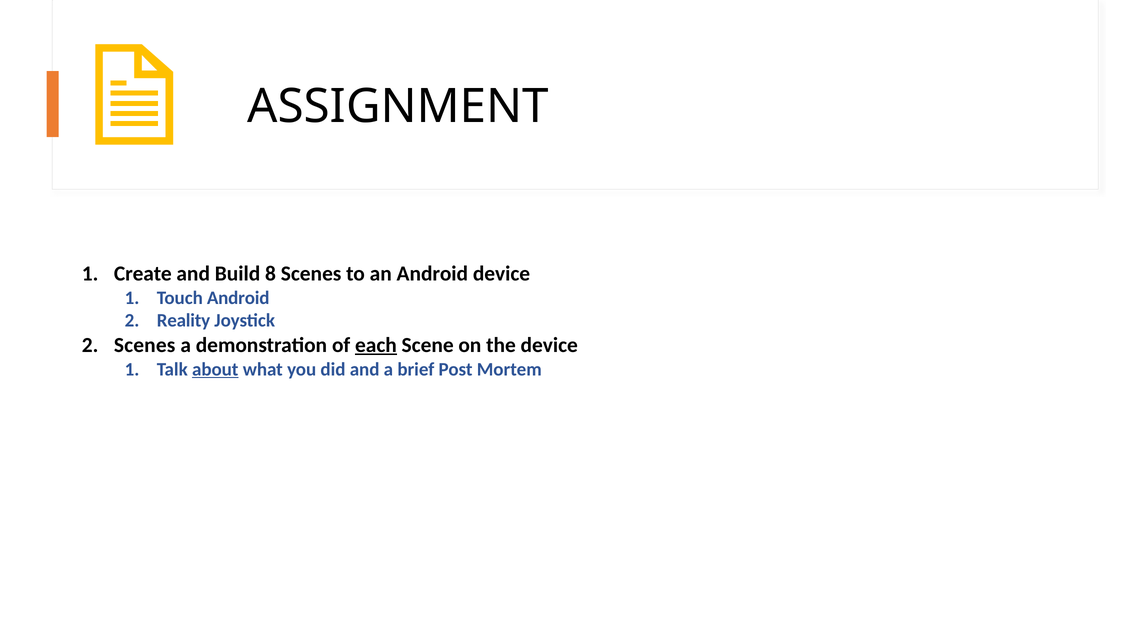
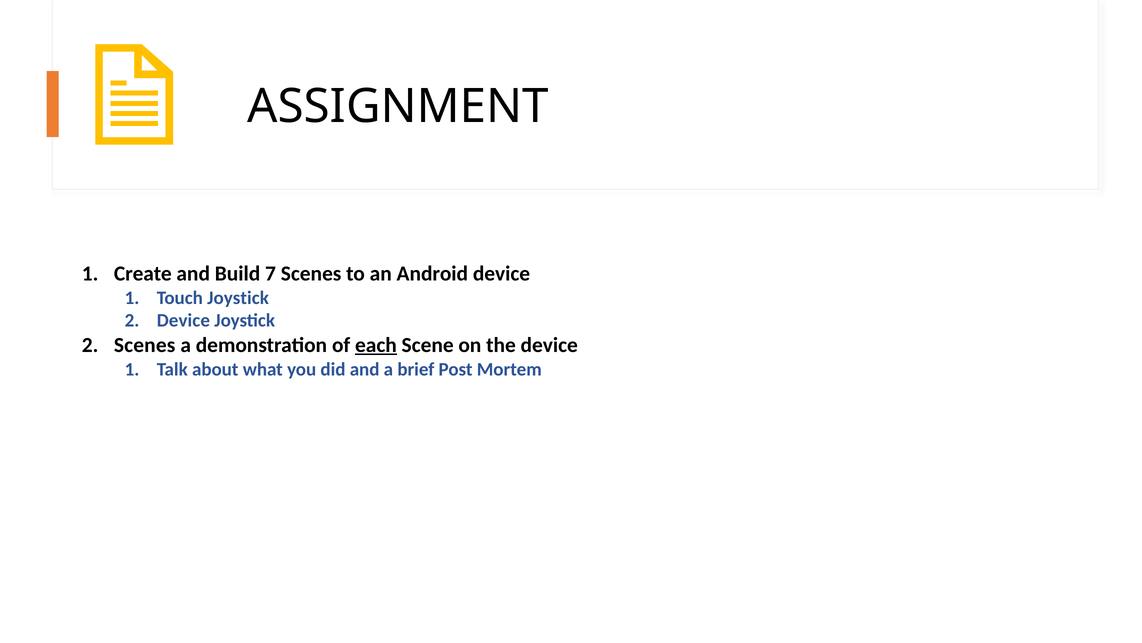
8: 8 -> 7
Touch Android: Android -> Joystick
2 Reality: Reality -> Device
about underline: present -> none
